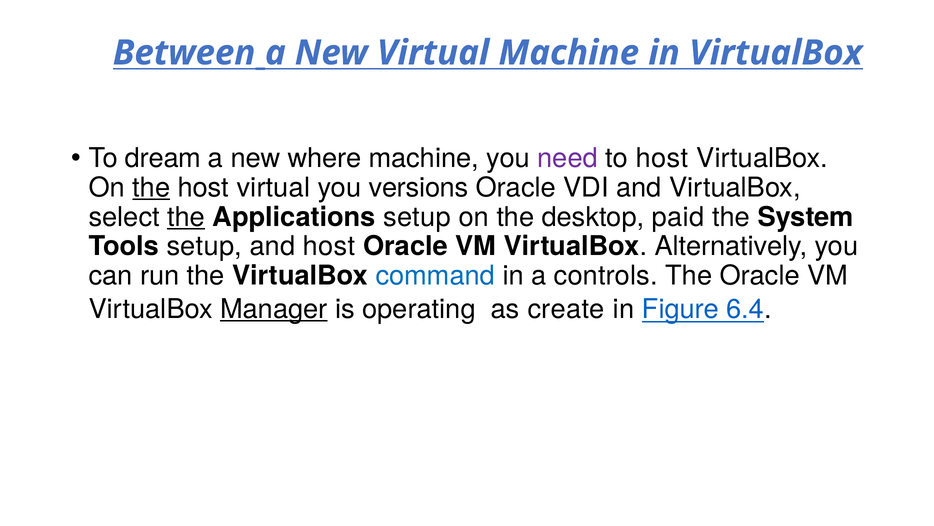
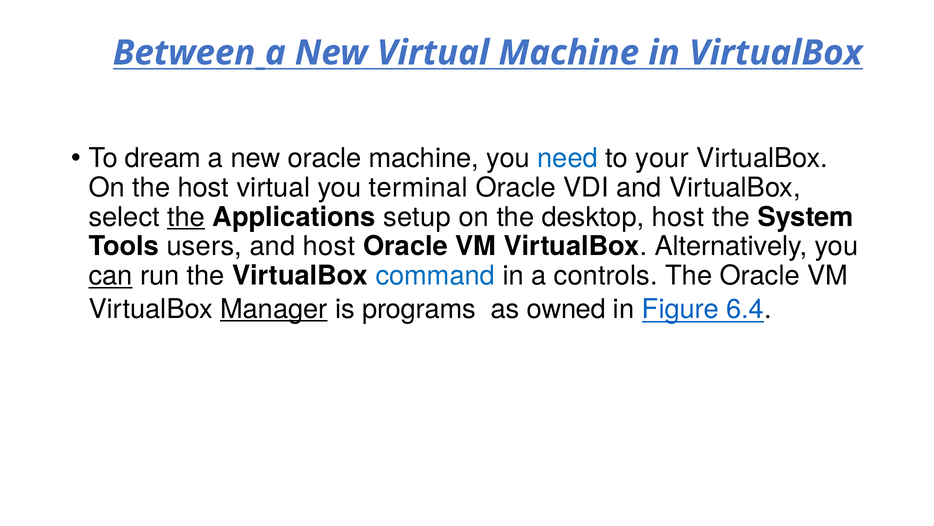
new where: where -> oracle
need colour: purple -> blue
to host: host -> your
the at (151, 187) underline: present -> none
versions: versions -> terminal
desktop paid: paid -> host
Tools setup: setup -> users
can underline: none -> present
operating: operating -> programs
create: create -> owned
